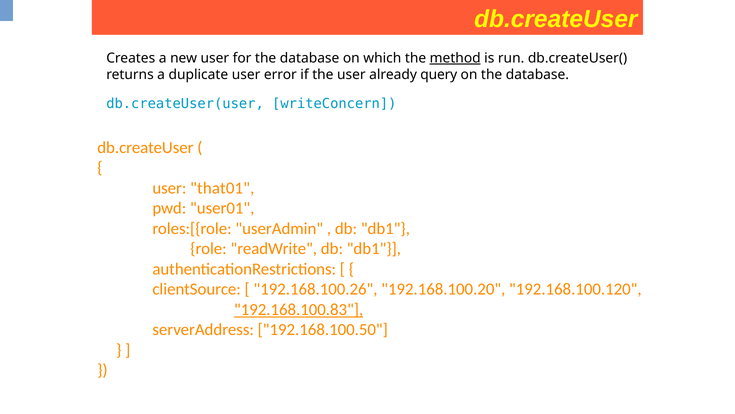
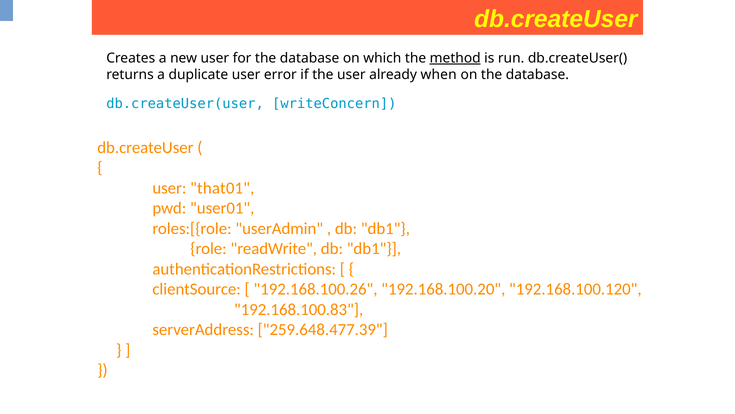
query: query -> when
192.168.100.83 underline: present -> none
192.168.100.50: 192.168.100.50 -> 259.648.477.39
